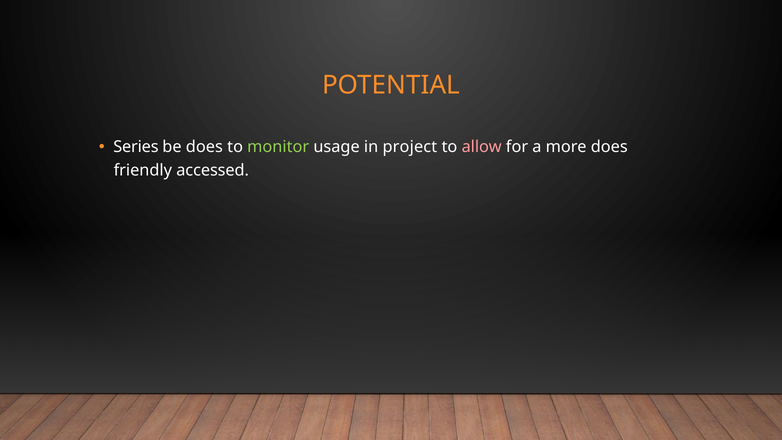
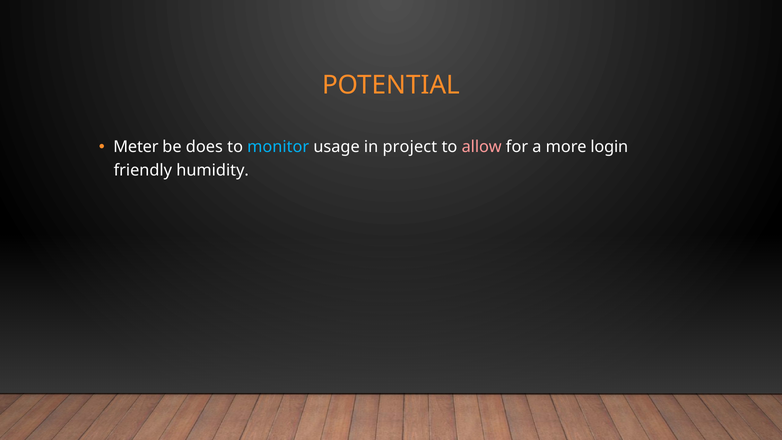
Series: Series -> Meter
monitor colour: light green -> light blue
more does: does -> login
accessed: accessed -> humidity
